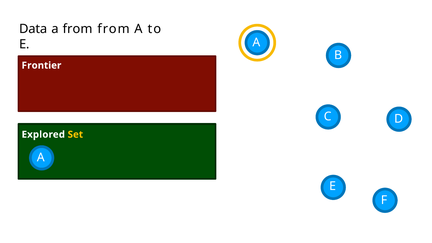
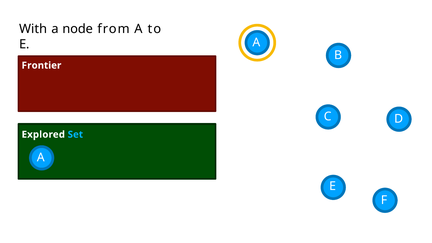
Data: Data -> With
a from: from -> node
Set colour: yellow -> light blue
